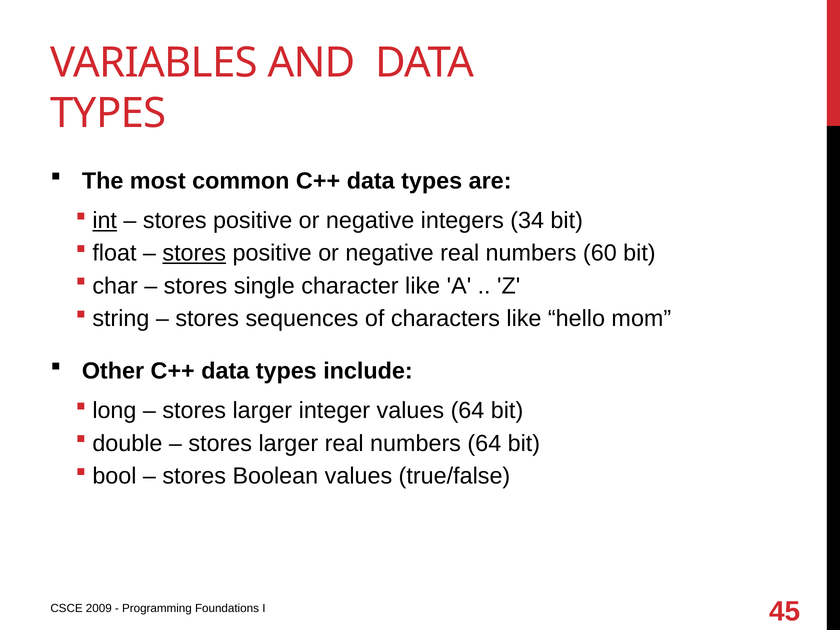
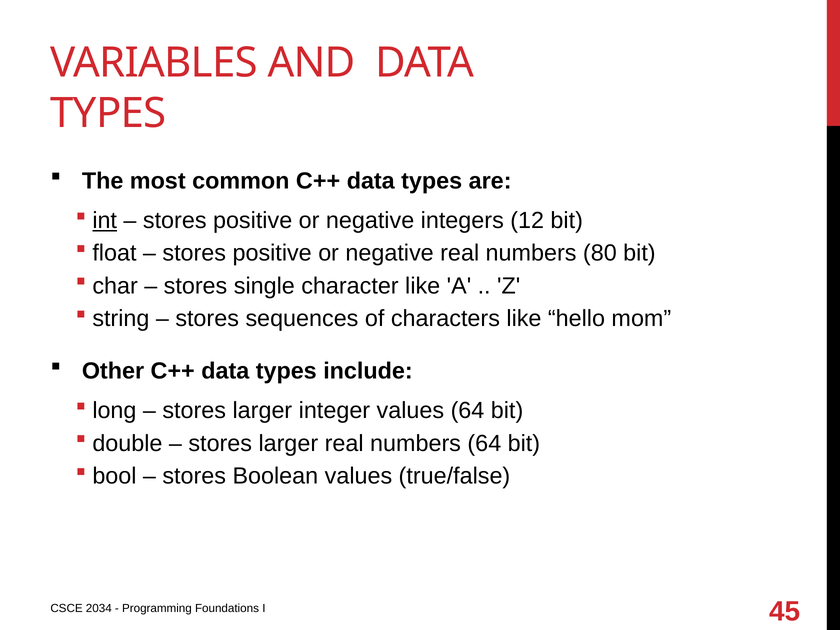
34: 34 -> 12
stores at (194, 253) underline: present -> none
60: 60 -> 80
2009: 2009 -> 2034
